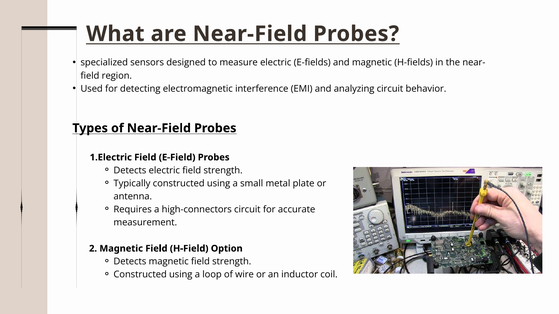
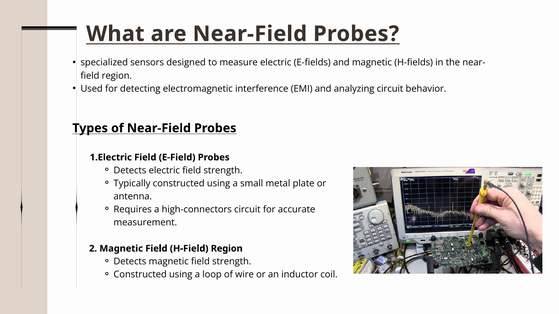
H-Field Option: Option -> Region
